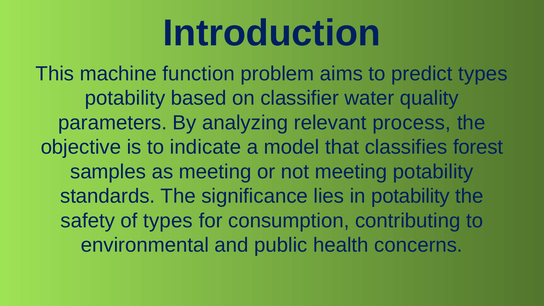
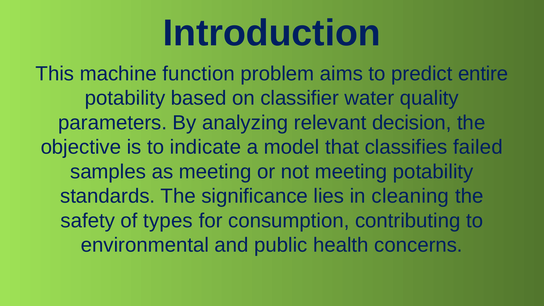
predict types: types -> entire
process: process -> decision
forest: forest -> failed
in potability: potability -> cleaning
